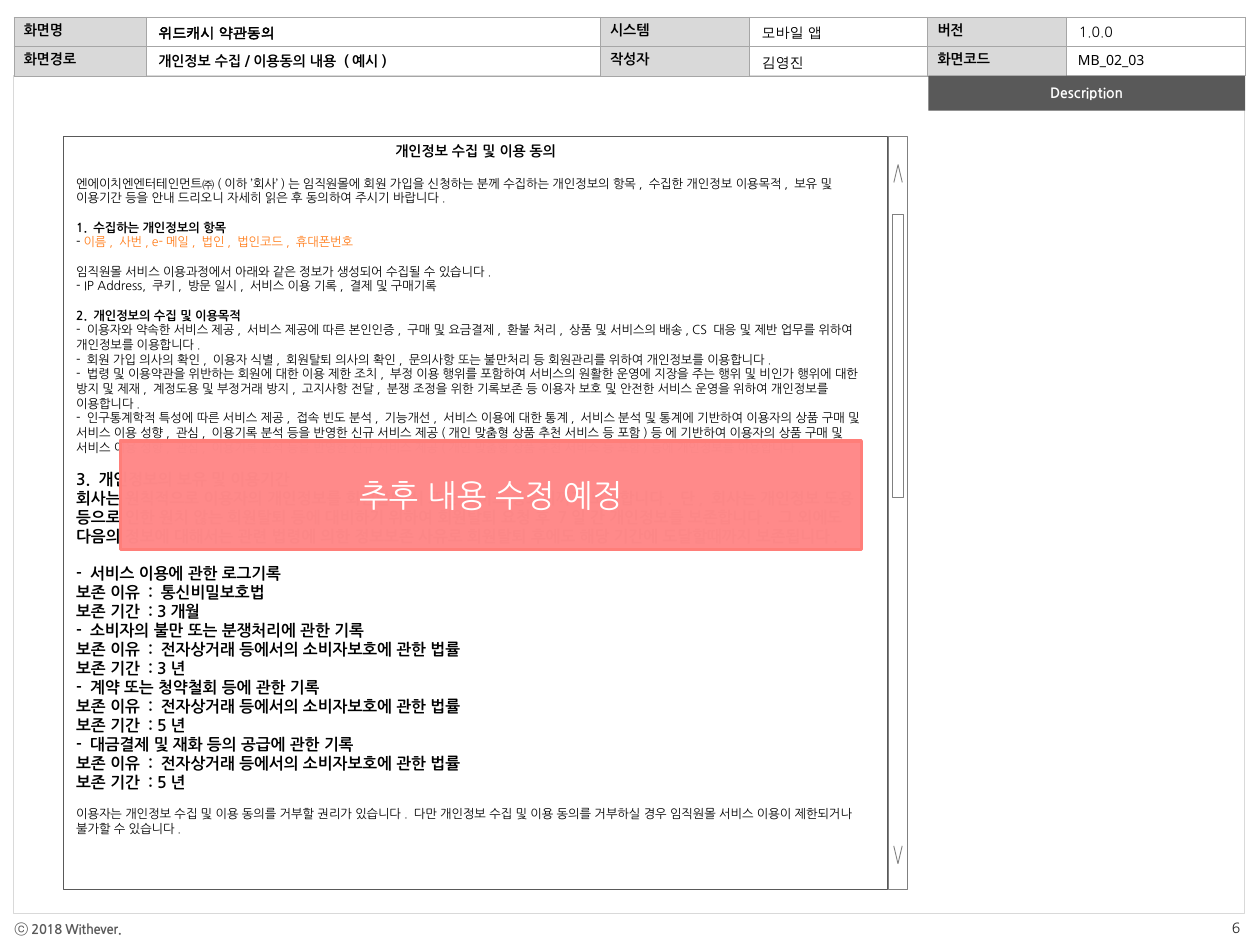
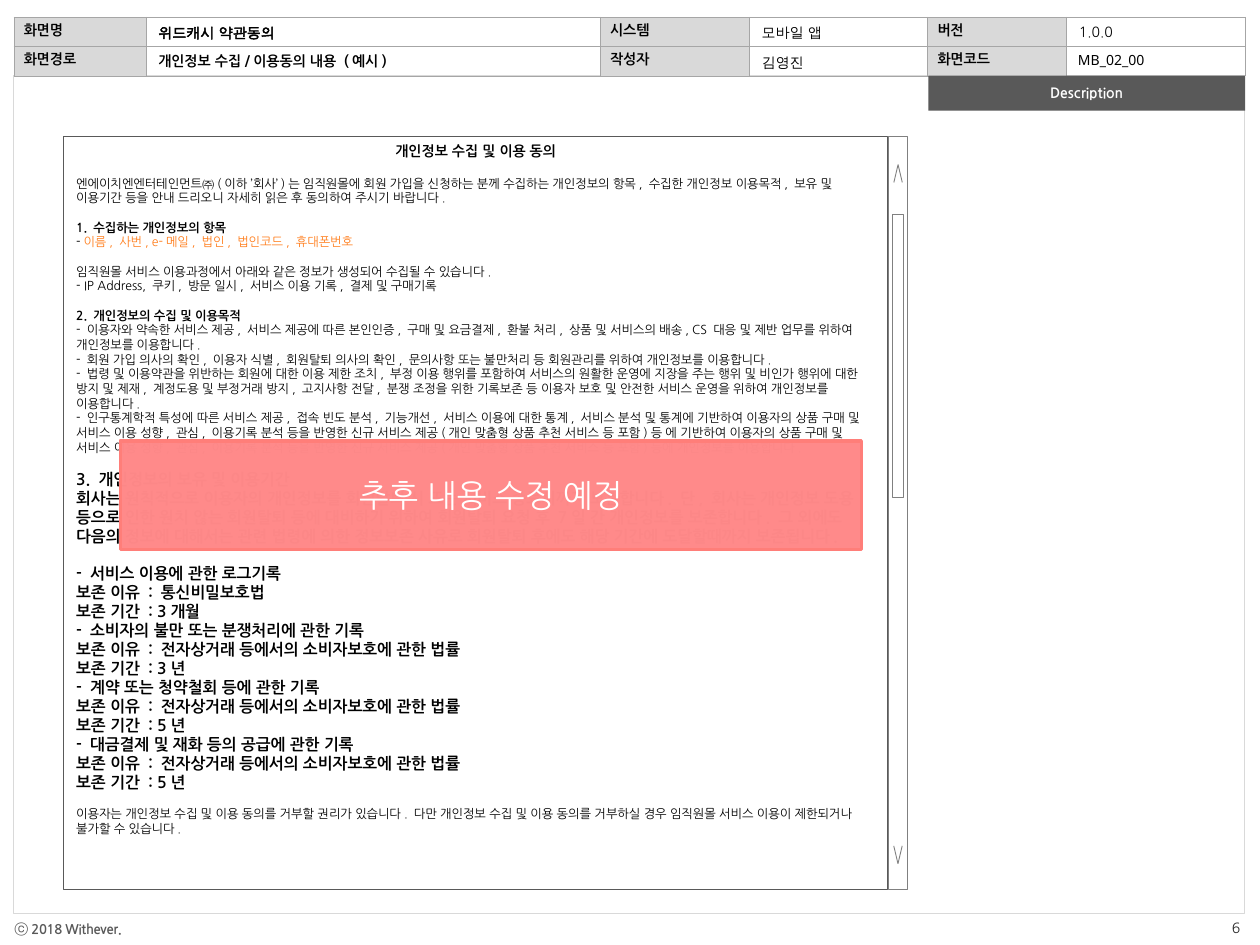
MB_02_03: MB_02_03 -> MB_02_00
